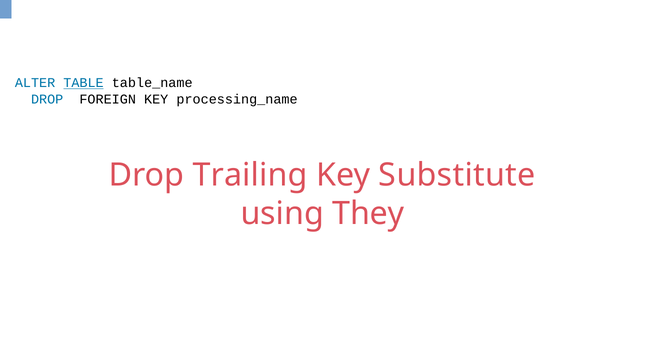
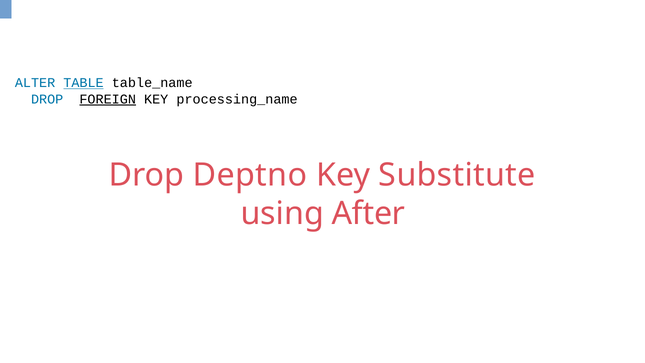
FOREIGN underline: none -> present
Trailing: Trailing -> Deptno
They: They -> After
